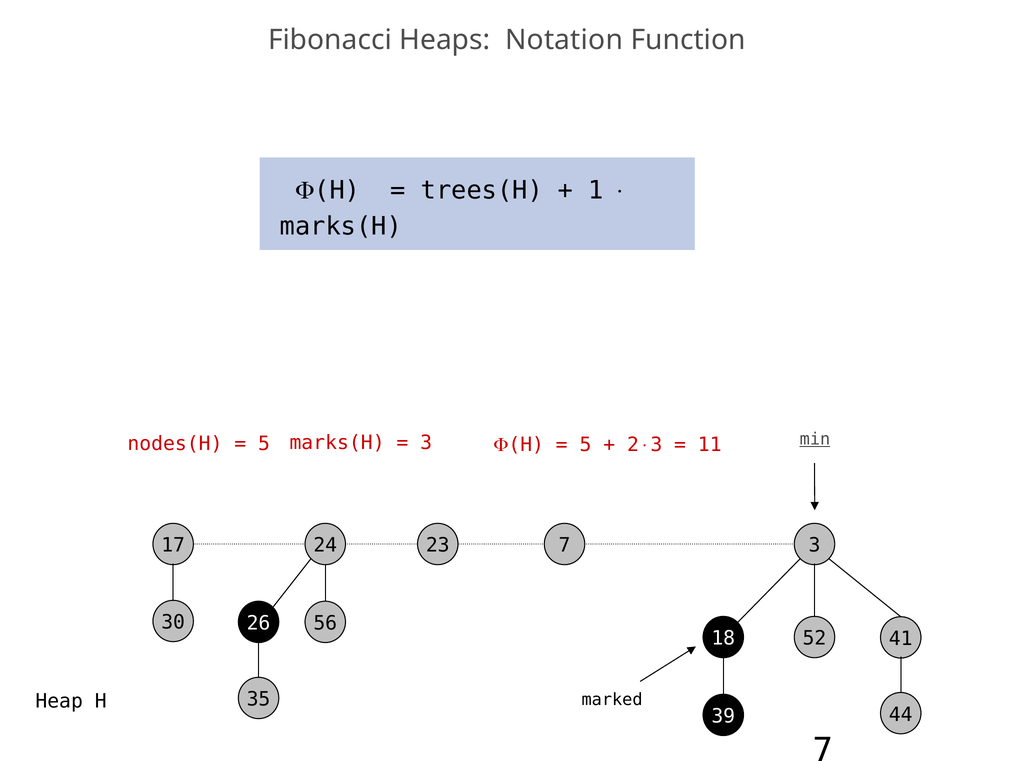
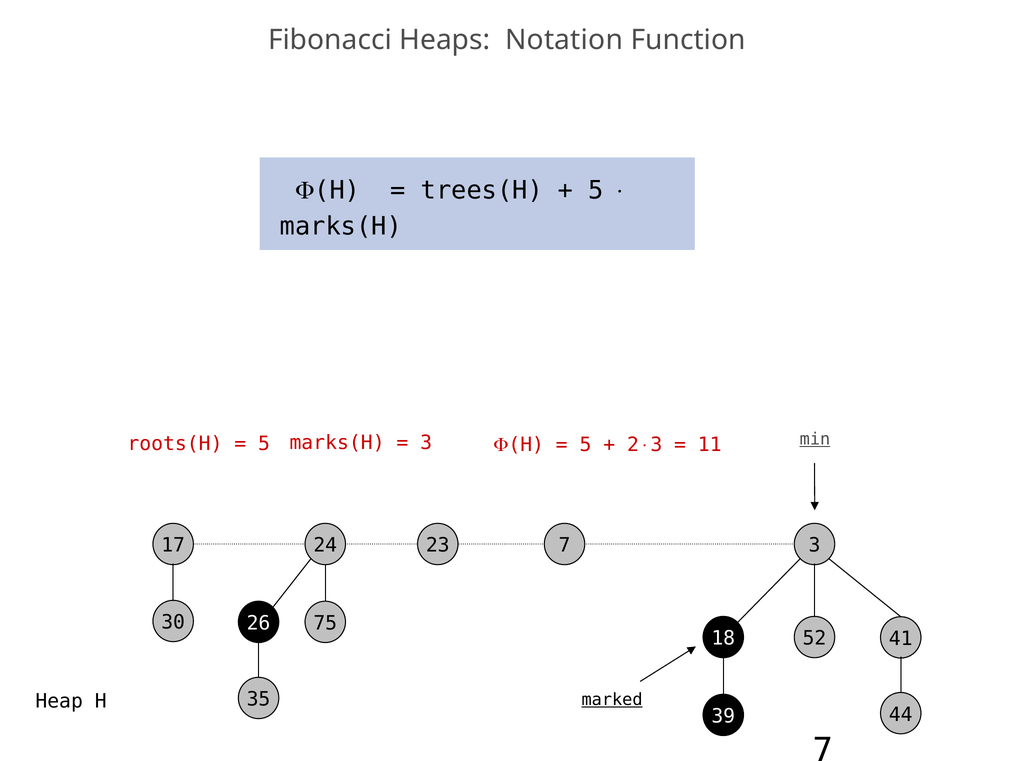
1 at (596, 190): 1 -> 5
nodes(H: nodes(H -> roots(H
56: 56 -> 75
marked underline: none -> present
